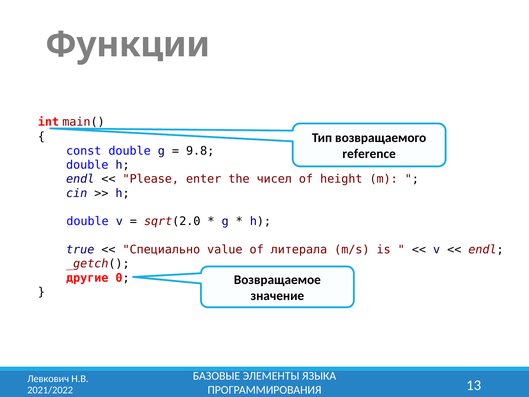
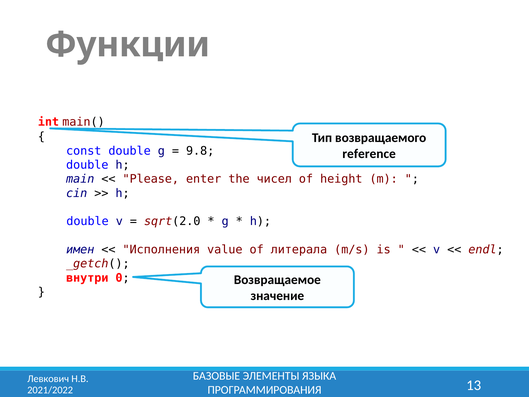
endl at (80, 179): endl -> main
true: true -> имен
Специально: Специально -> Исполнения
другие: другие -> внутри
